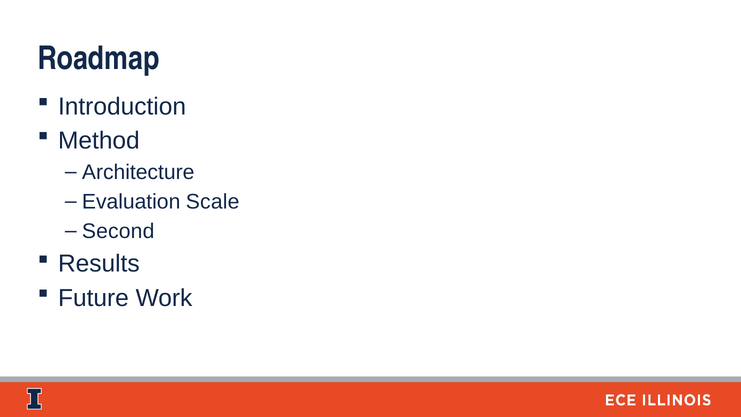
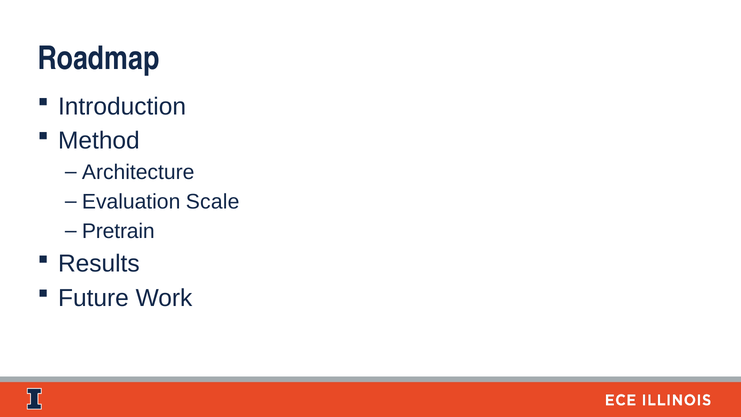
Second: Second -> Pretrain
